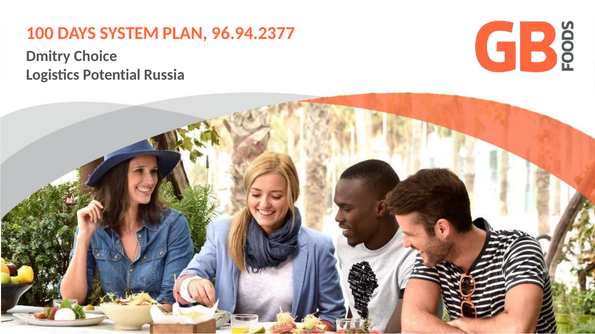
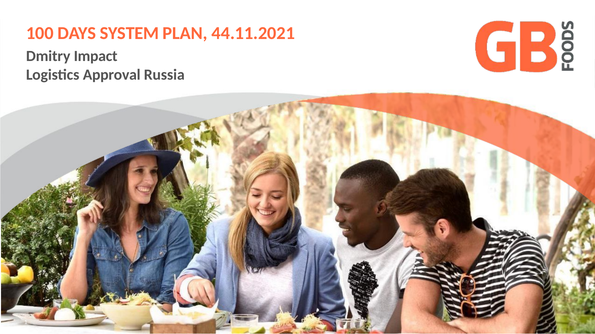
96.94.2377: 96.94.2377 -> 44.11.2021
Choice: Choice -> Impact
Potential: Potential -> Approval
